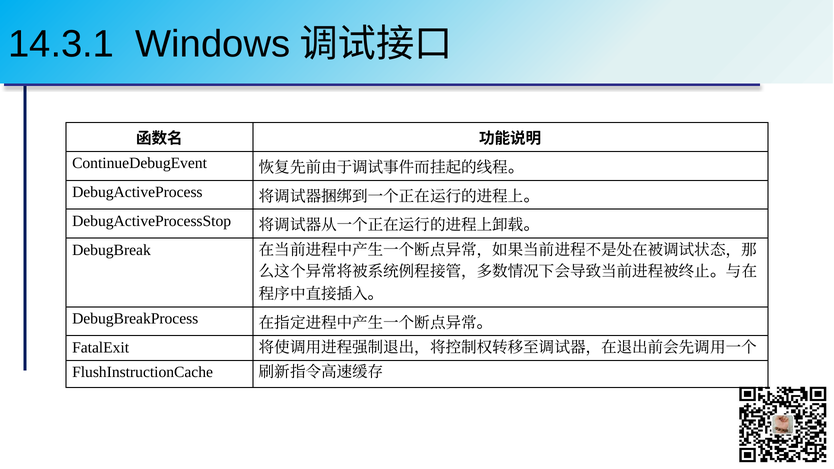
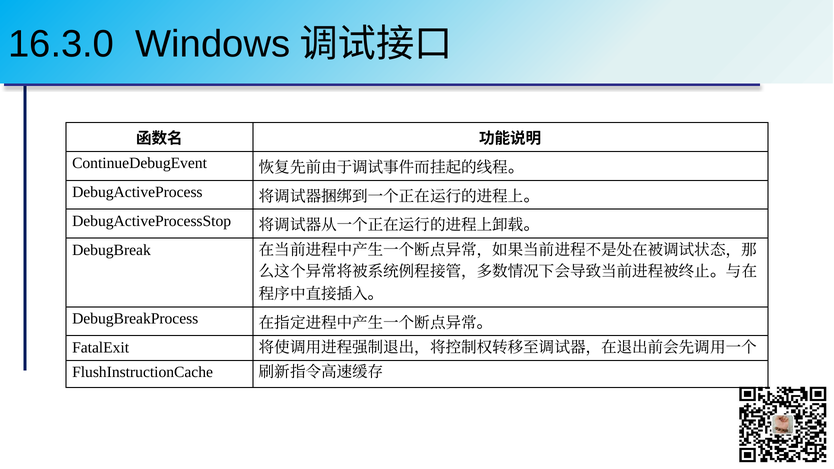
14.3.1: 14.3.1 -> 16.3.0
